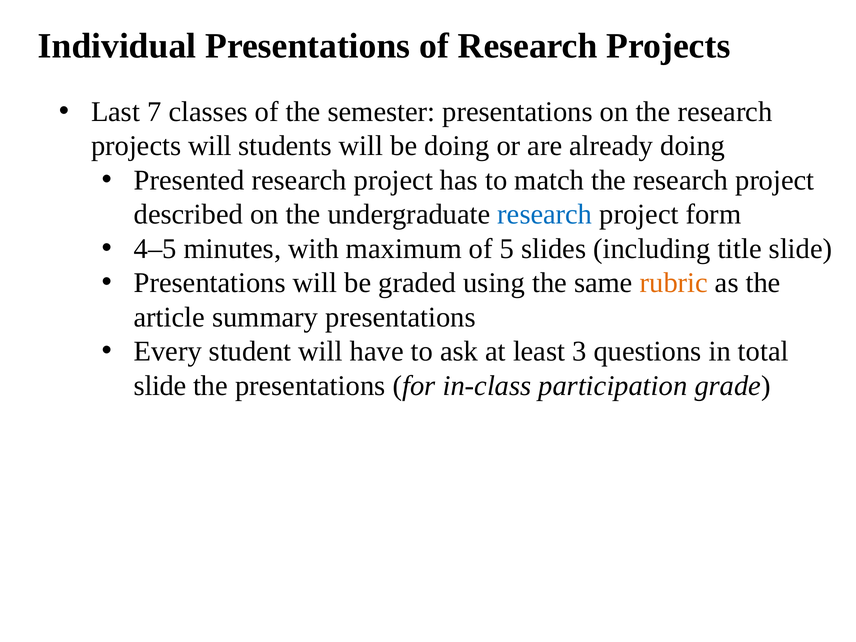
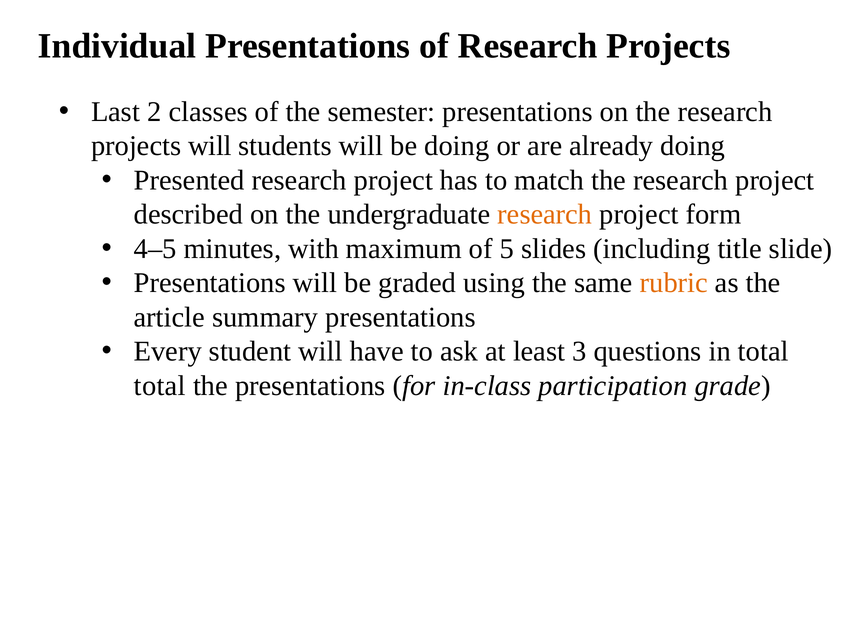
7: 7 -> 2
research at (545, 215) colour: blue -> orange
slide at (160, 386): slide -> total
